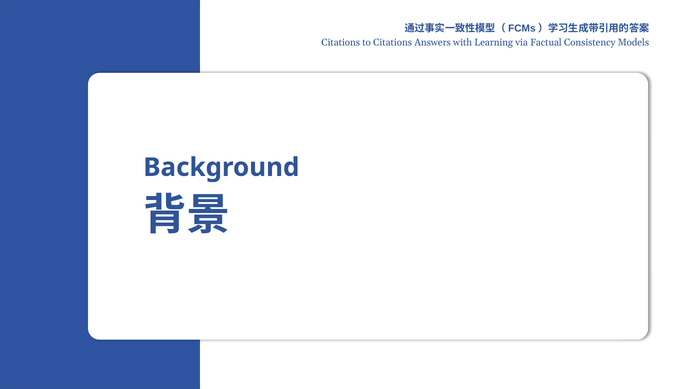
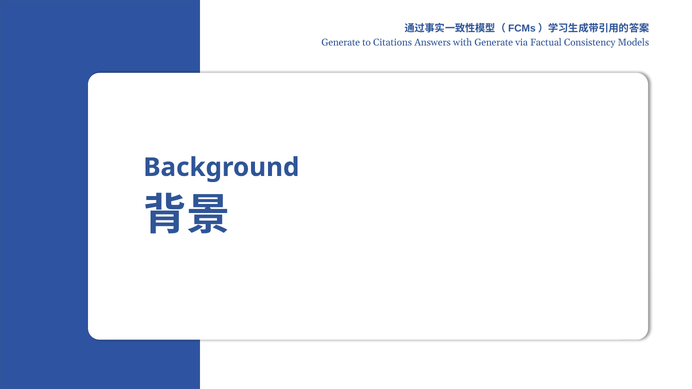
Citations at (341, 42): Citations -> Generate
with Learning: Learning -> Generate
